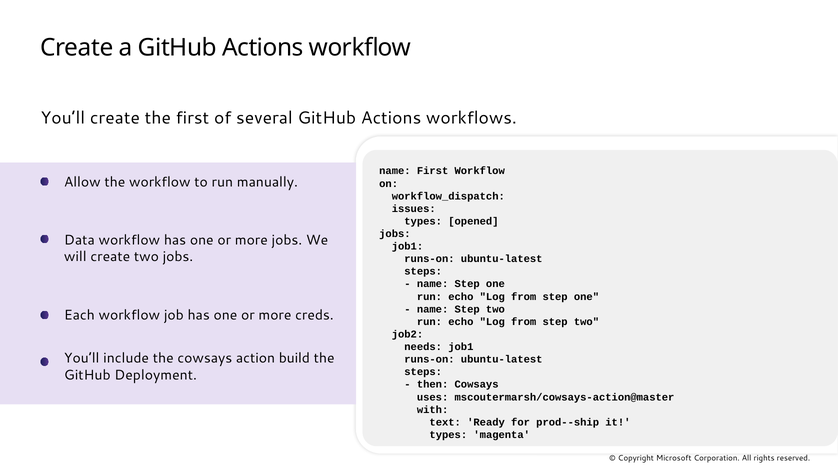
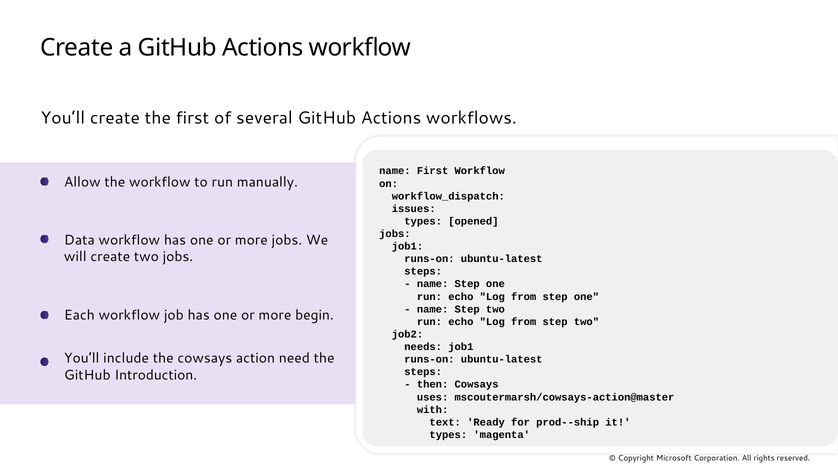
creds: creds -> begin
build: build -> need
Deployment: Deployment -> Introduction
